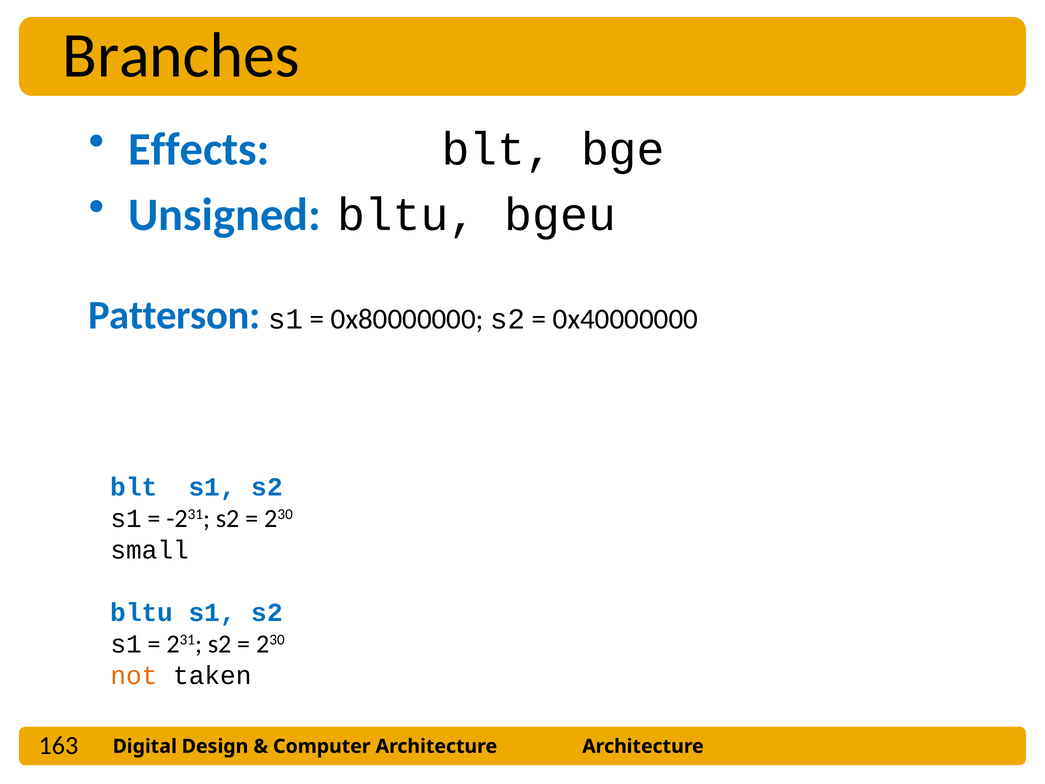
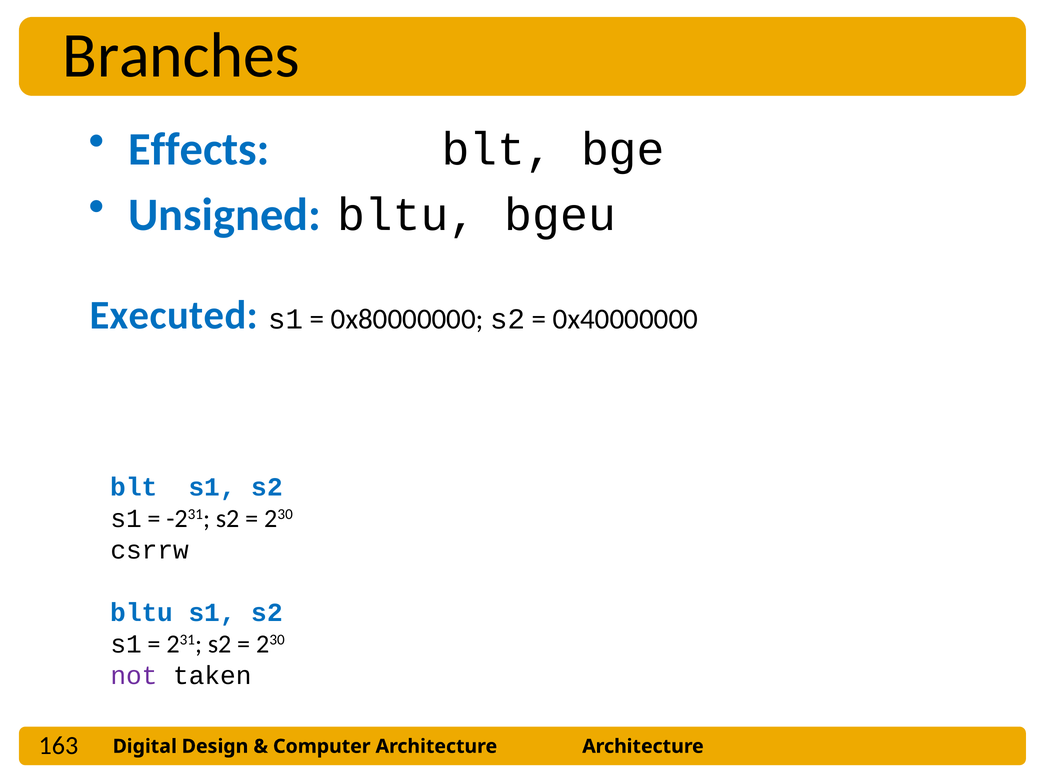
Patterson: Patterson -> Executed
small: small -> csrrw
not colour: orange -> purple
